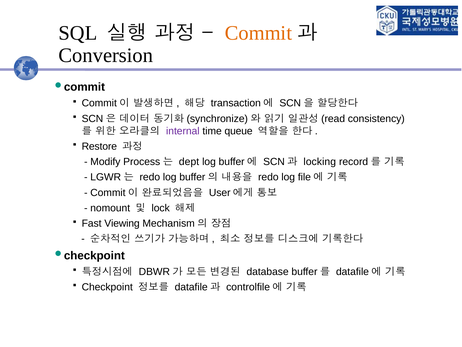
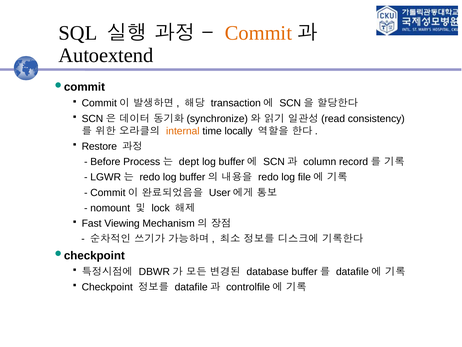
Conversion: Conversion -> Autoextend
internal colour: purple -> orange
queue: queue -> locally
Modify: Modify -> Before
locking: locking -> column
